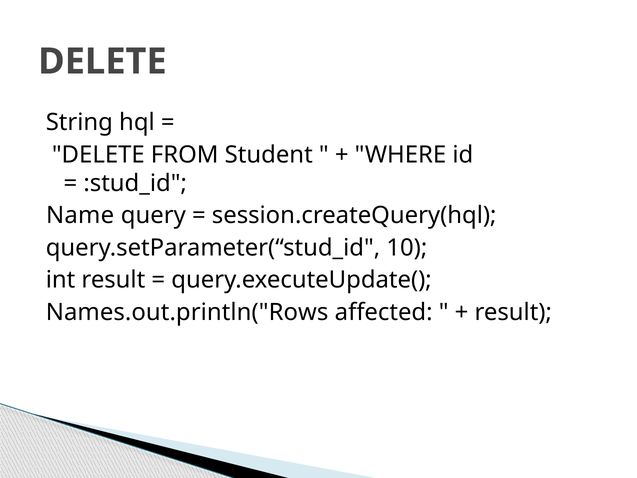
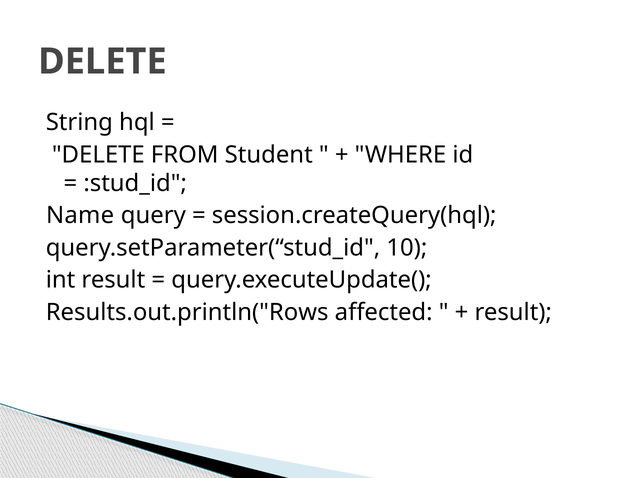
Names.out.println("Rows: Names.out.println("Rows -> Results.out.println("Rows
